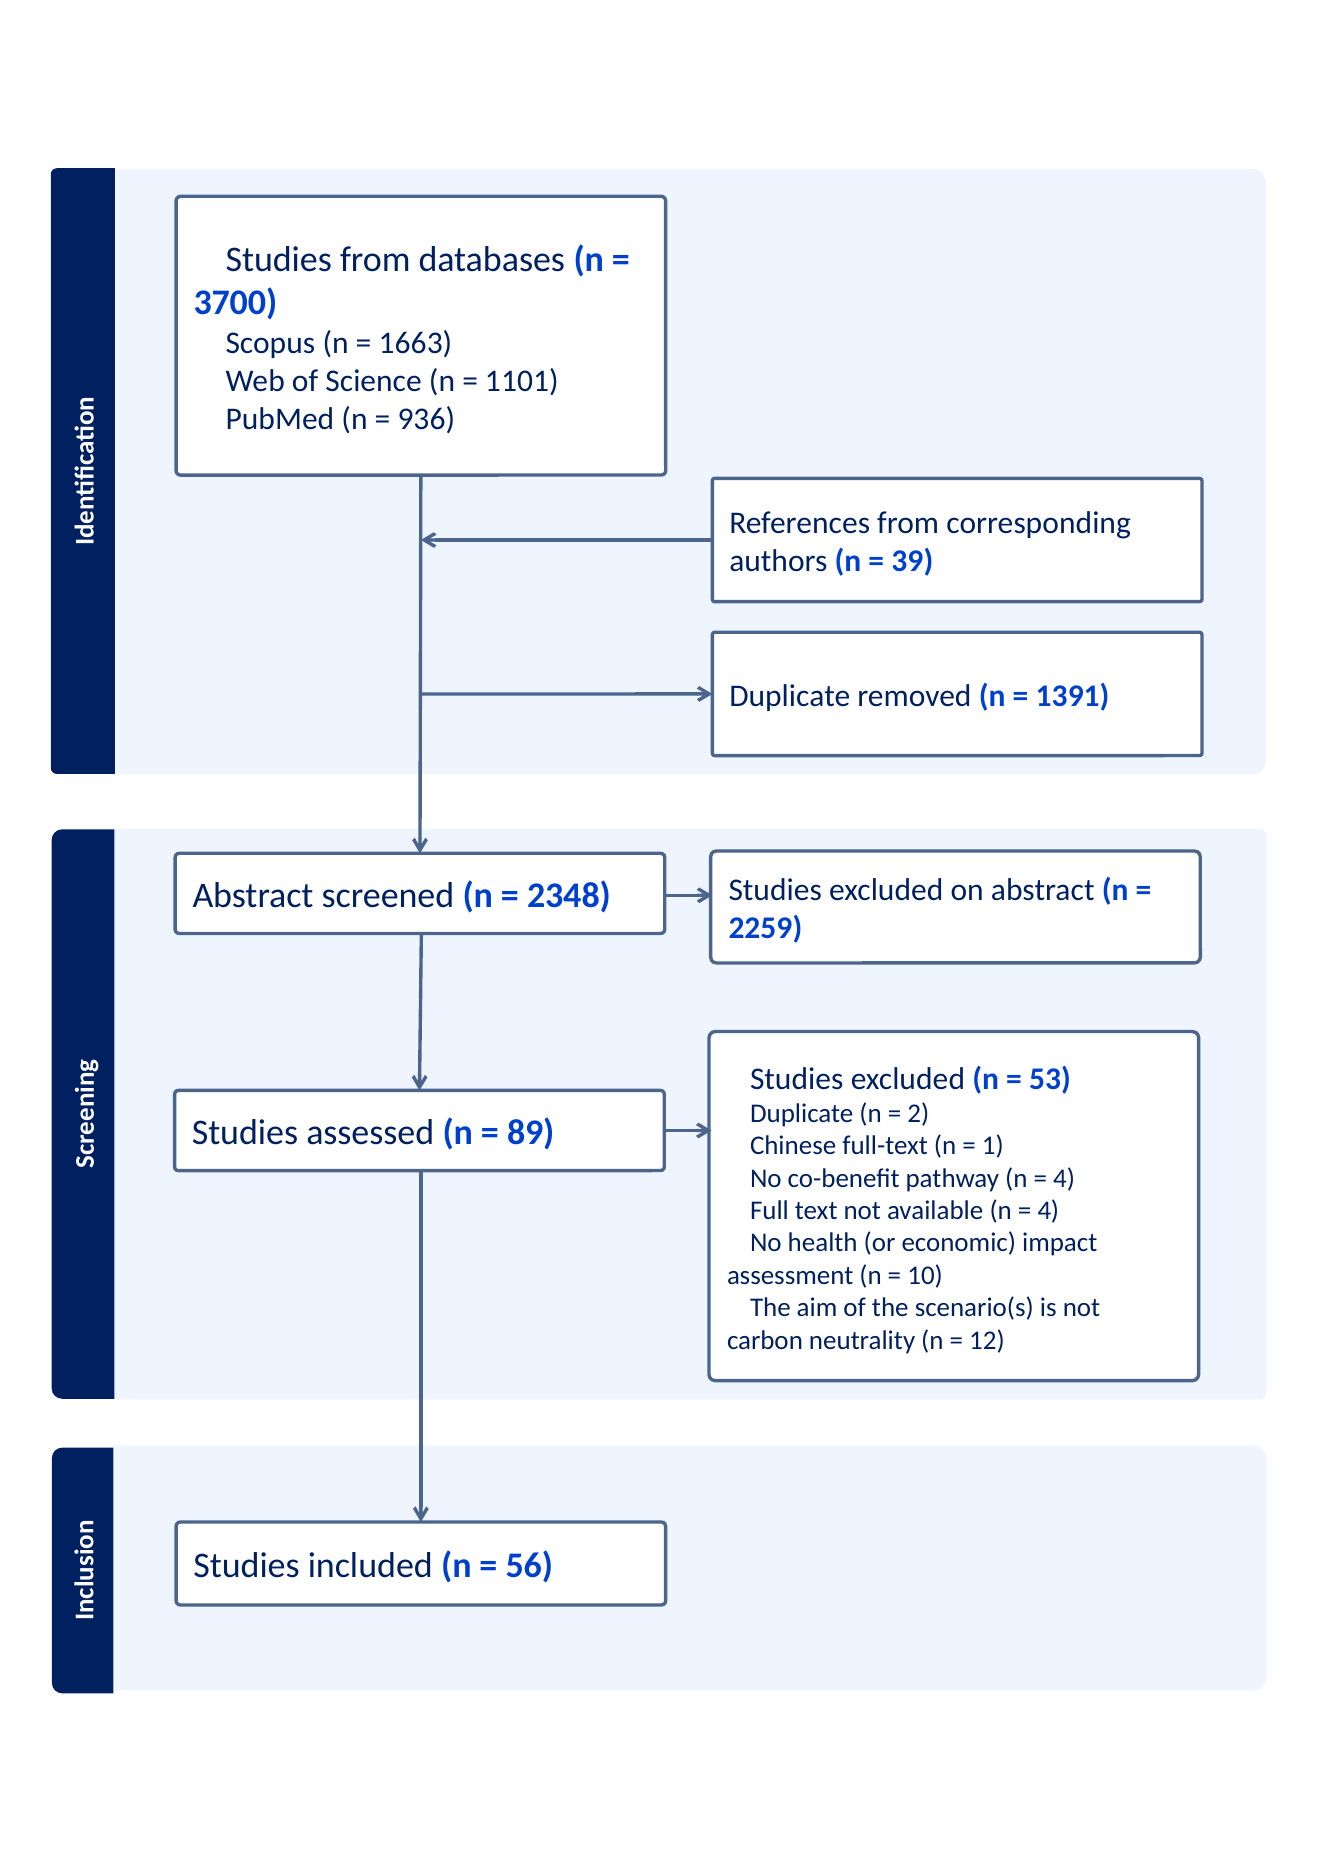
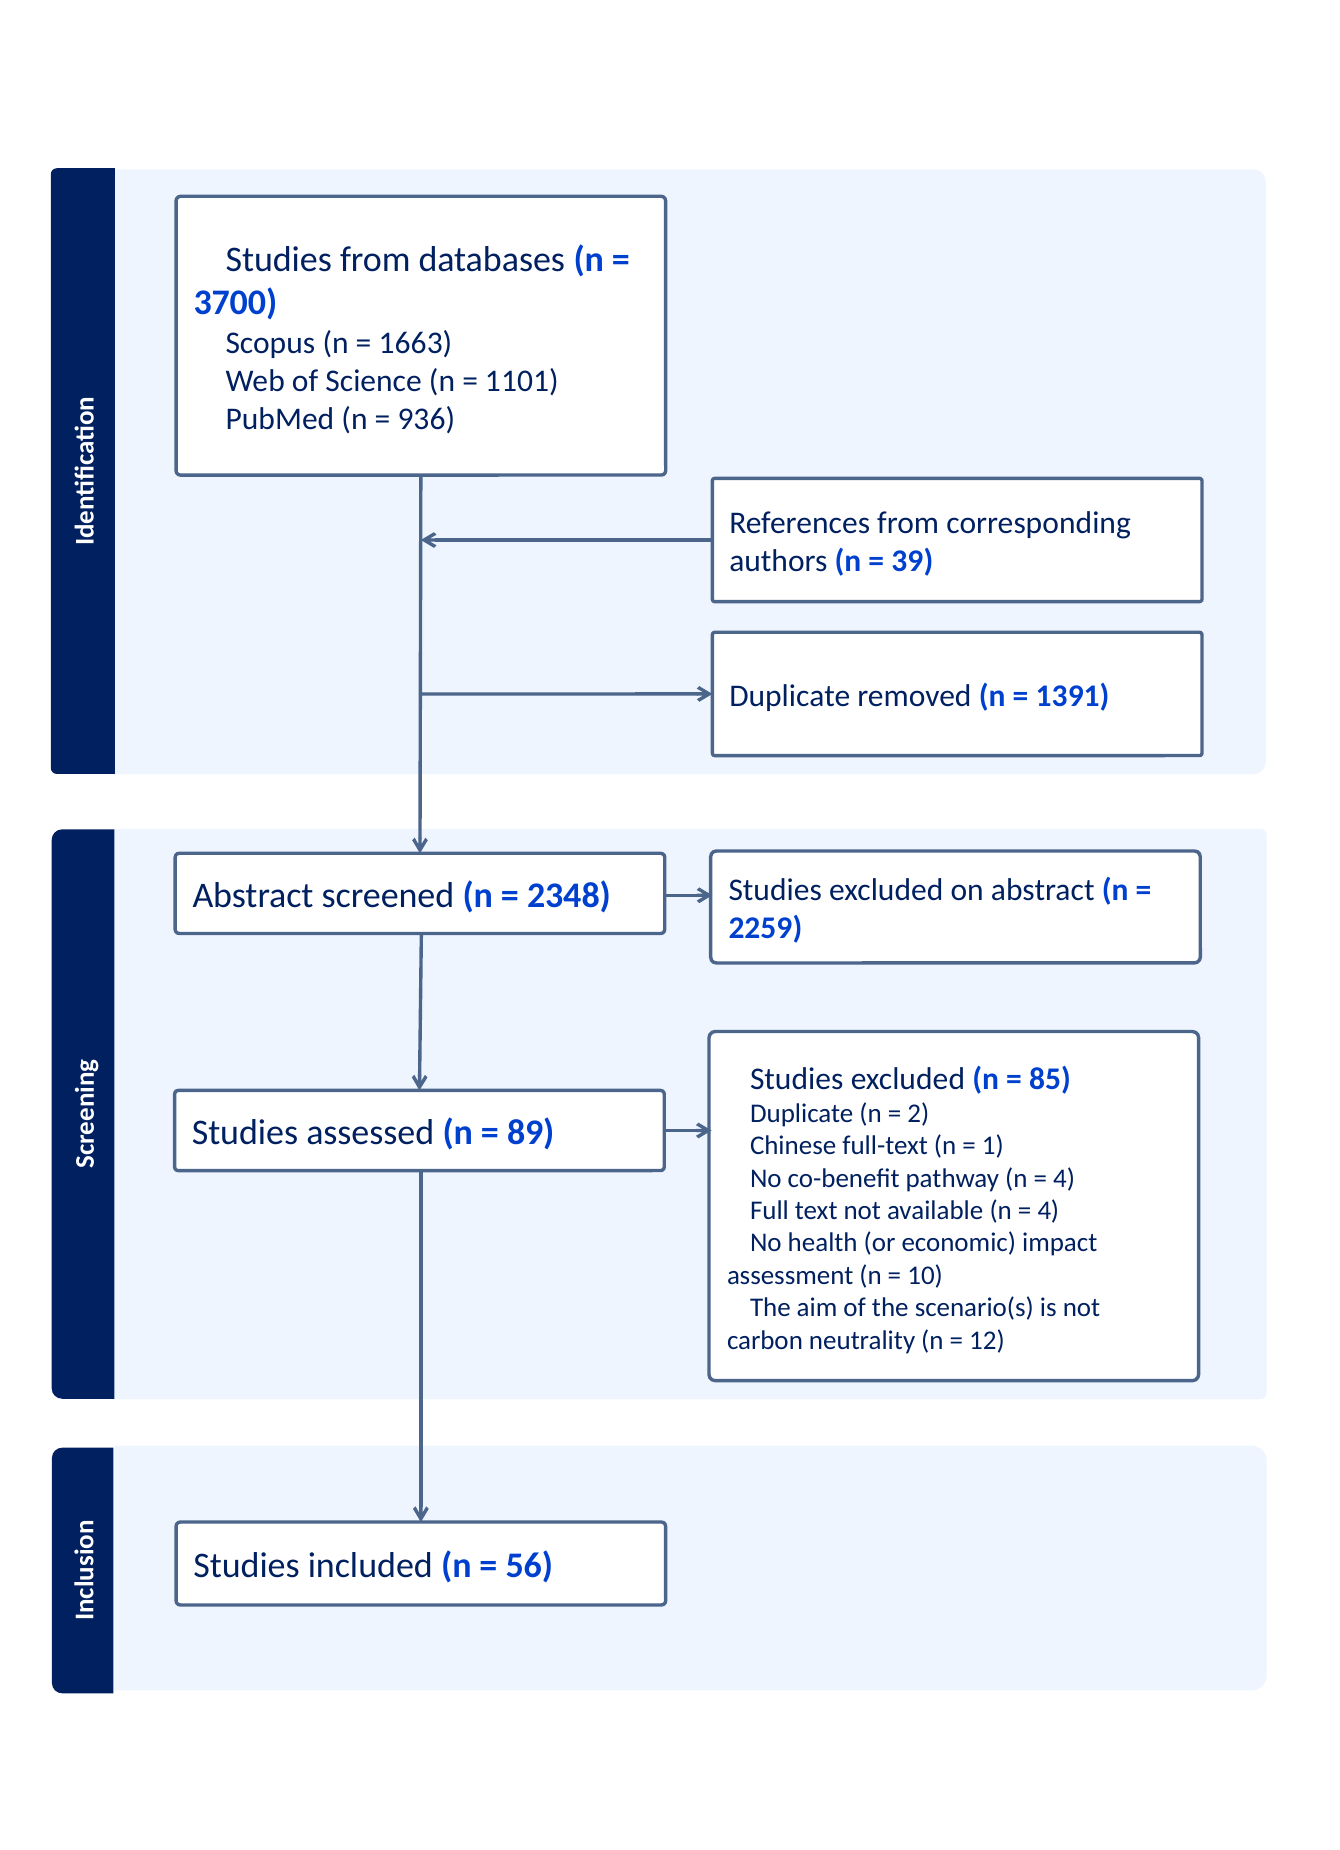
53: 53 -> 85
